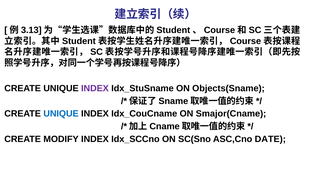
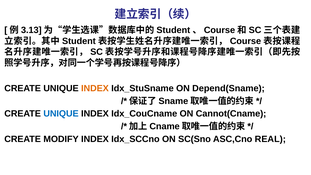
INDEX at (95, 88) colour: purple -> orange
Objects(Sname: Objects(Sname -> Depend(Sname
Smajor(Cname: Smajor(Cname -> Cannot(Cname
DATE: DATE -> REAL
